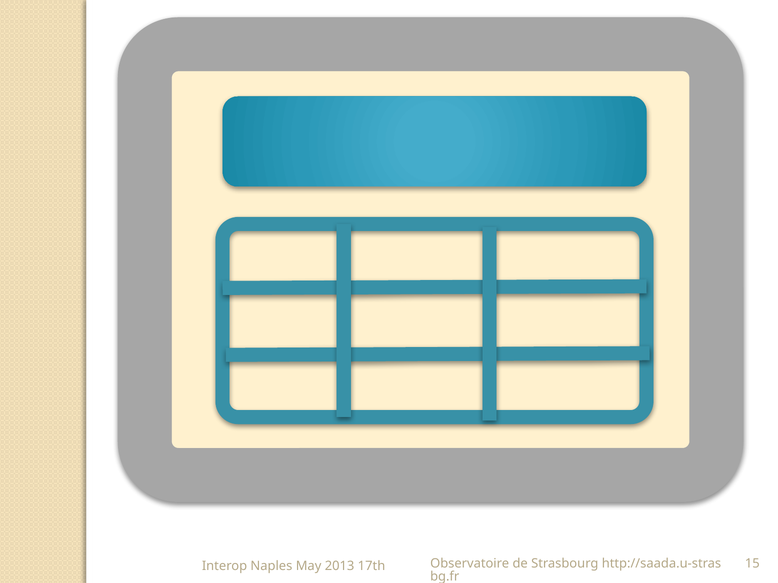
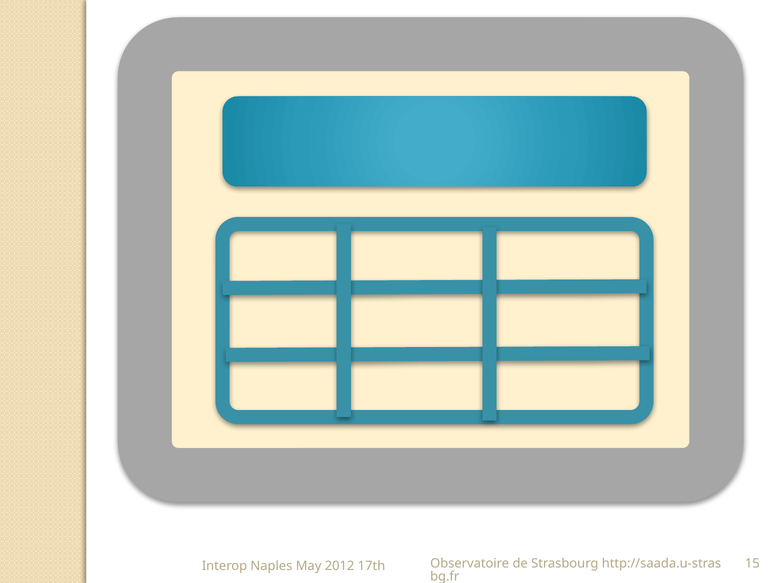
2013: 2013 -> 2012
